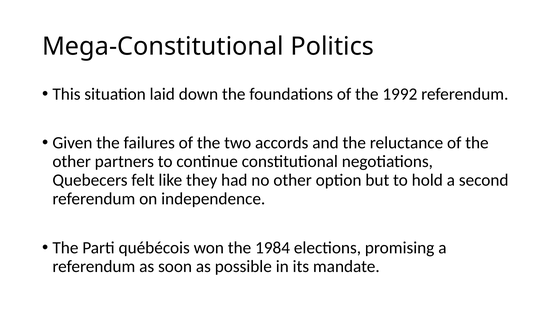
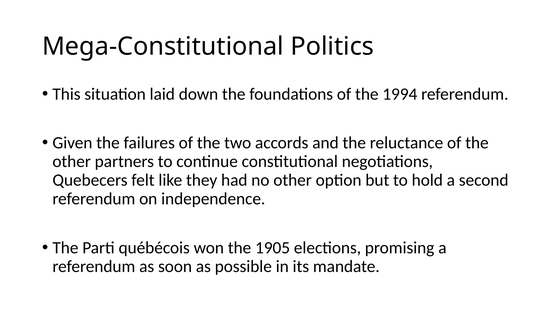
1992: 1992 -> 1994
1984: 1984 -> 1905
